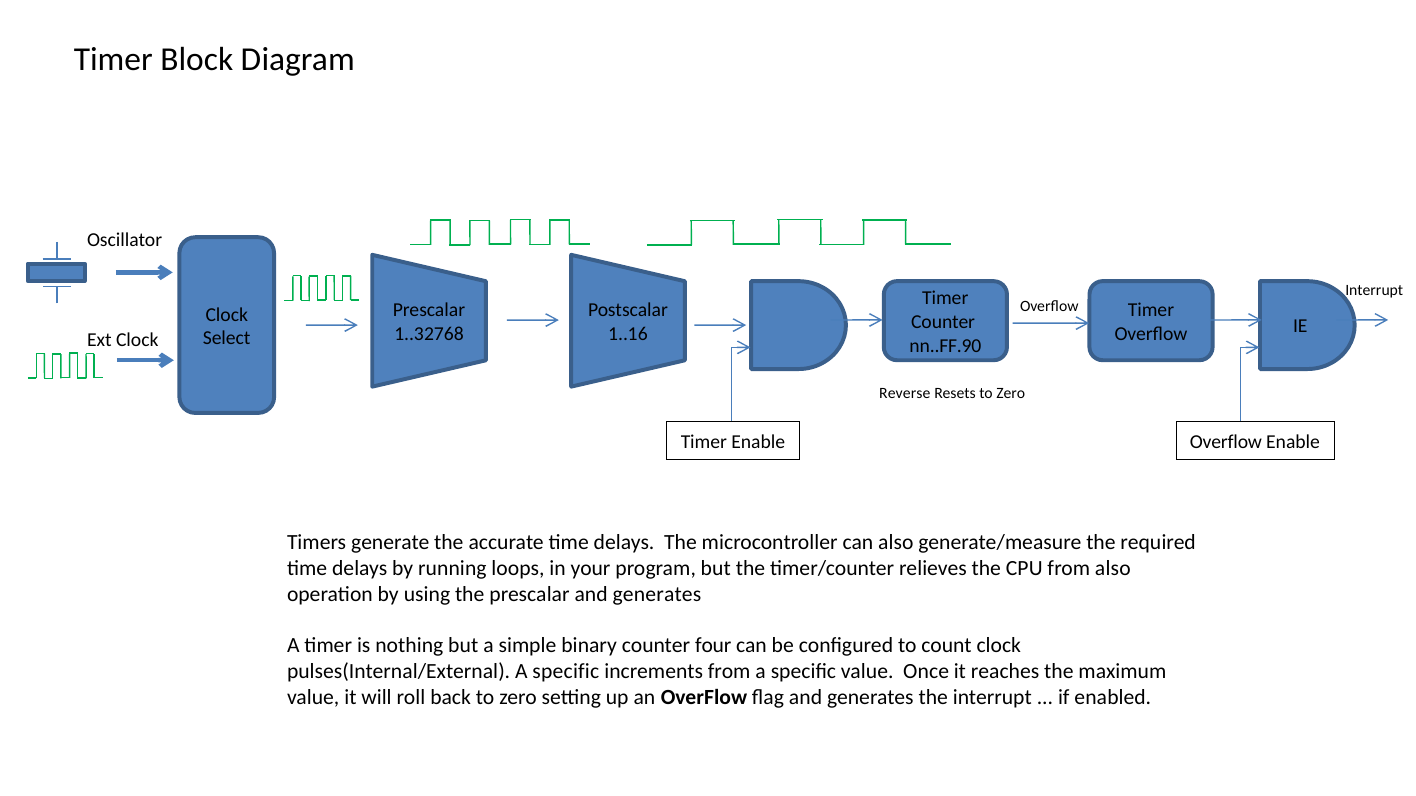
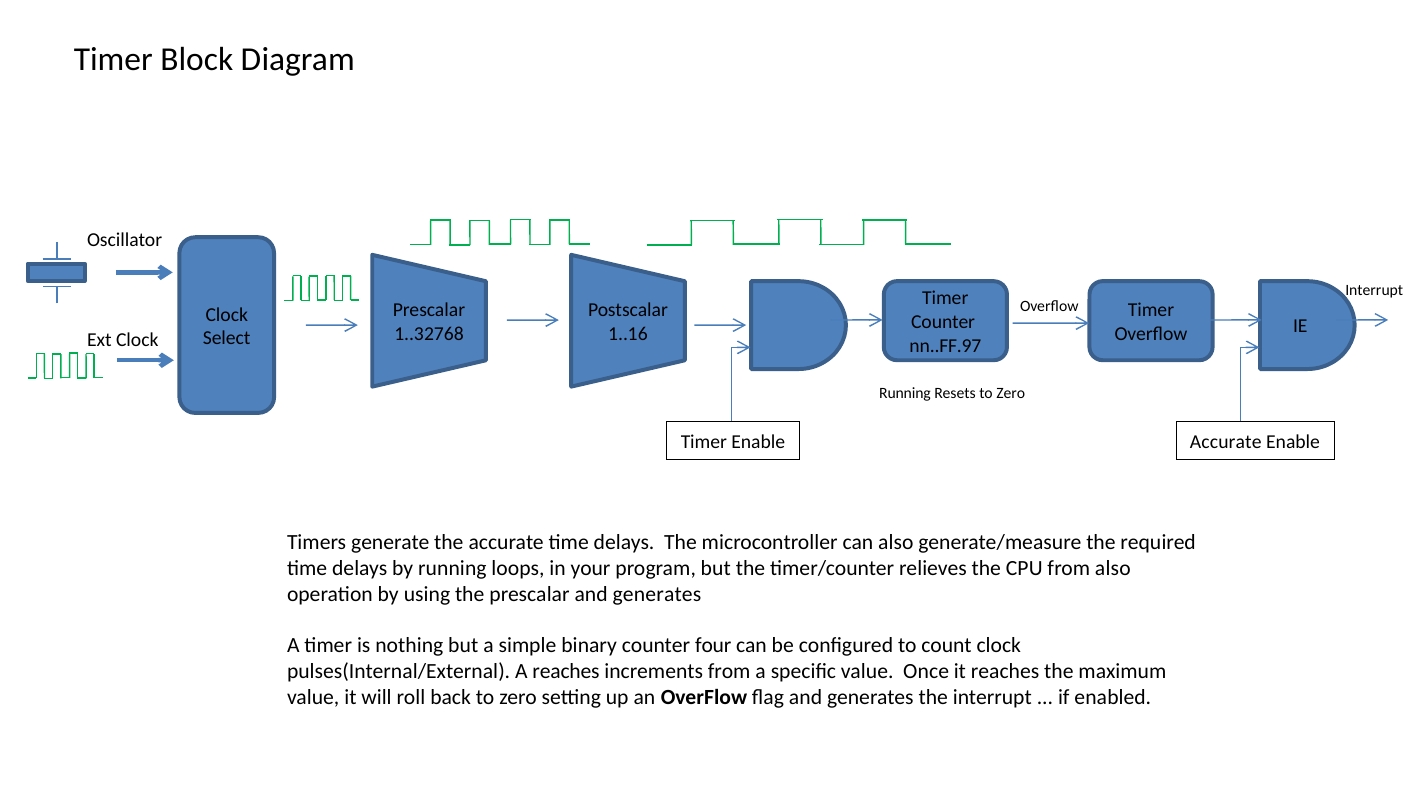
nn..FF.90: nn..FF.90 -> nn..FF.97
Reverse at (905, 393): Reverse -> Running
Enable Overflow: Overflow -> Accurate
pulses(Internal/External A specific: specific -> reaches
